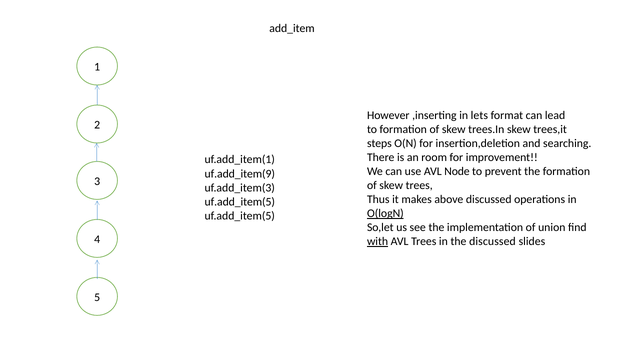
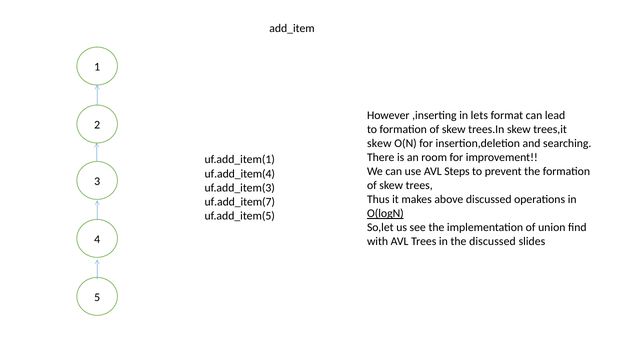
steps at (379, 143): steps -> skew
Node: Node -> Steps
uf.add_item(9: uf.add_item(9 -> uf.add_item(4
uf.add_item(5 at (240, 202): uf.add_item(5 -> uf.add_item(7
with underline: present -> none
